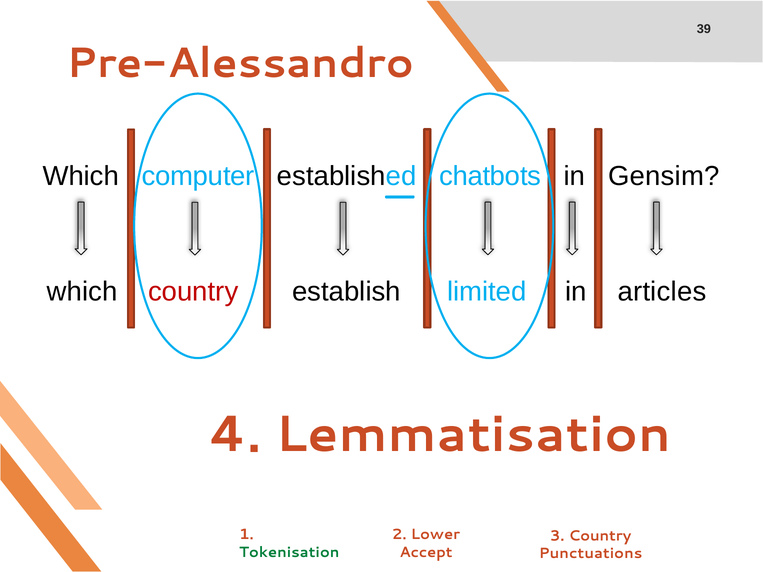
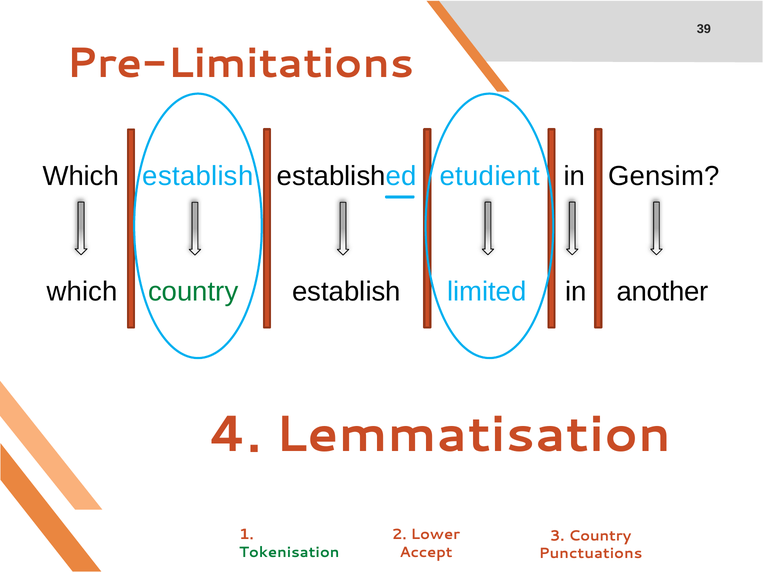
Pre-Alessandro: Pre-Alessandro -> Pre-Limitations
Which computer: computer -> establish
chatbots: chatbots -> etudient
country at (193, 292) colour: red -> green
articles: articles -> another
